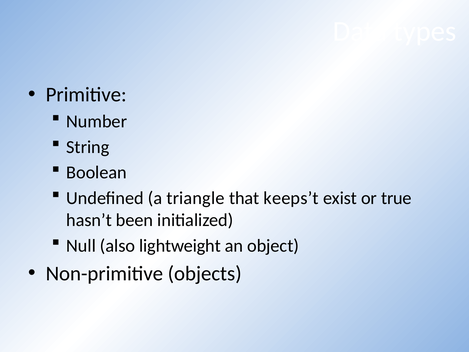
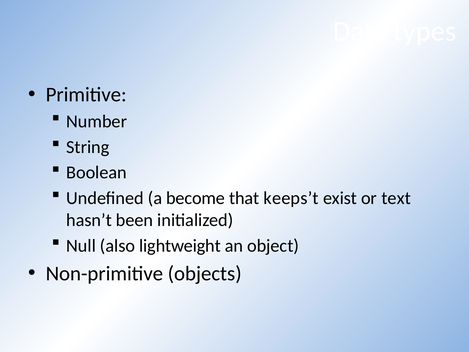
triangle: triangle -> become
true: true -> text
